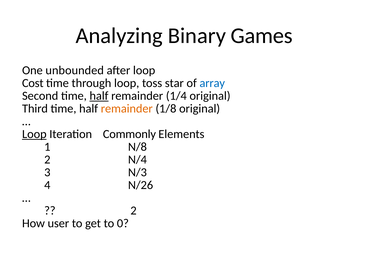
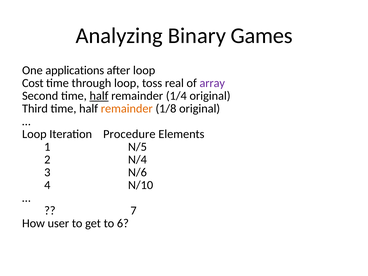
unbounded: unbounded -> applications
star: star -> real
array colour: blue -> purple
Loop at (34, 134) underline: present -> none
Commonly: Commonly -> Procedure
N/8: N/8 -> N/5
N/3: N/3 -> N/6
N/26: N/26 -> N/10
2 at (133, 211): 2 -> 7
0: 0 -> 6
